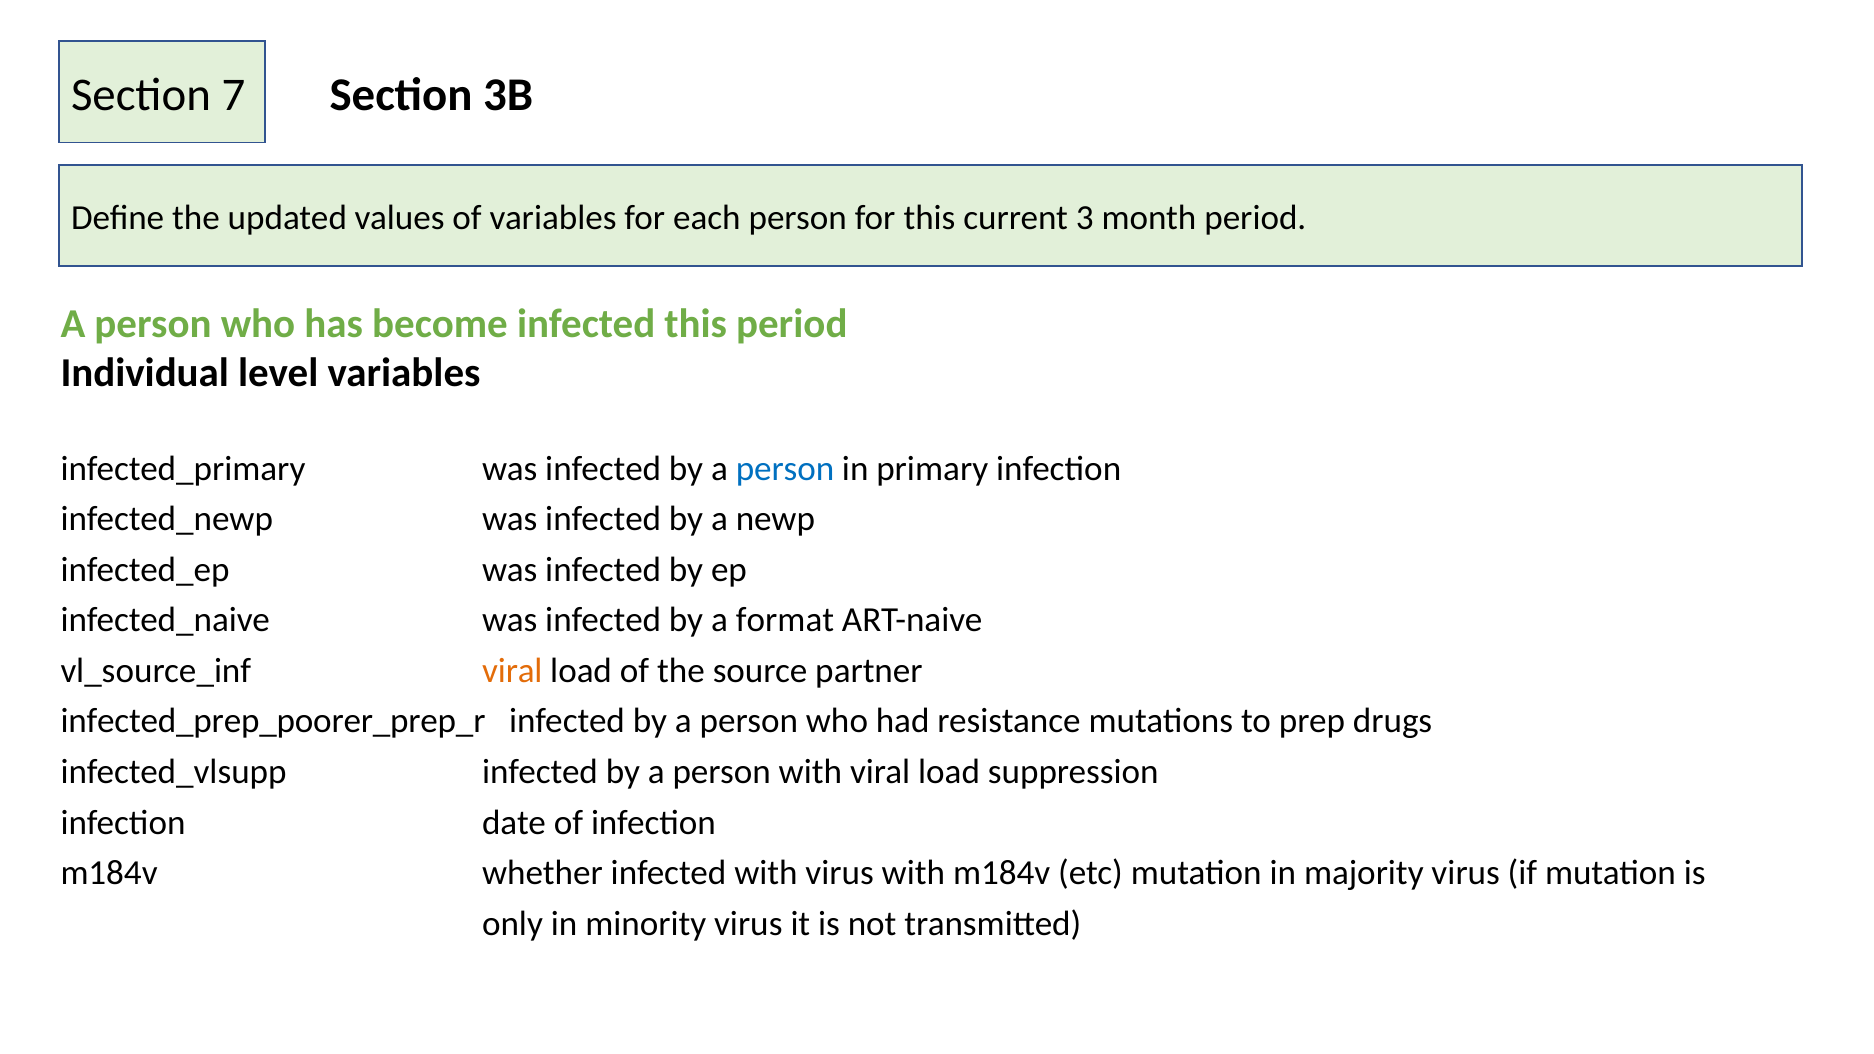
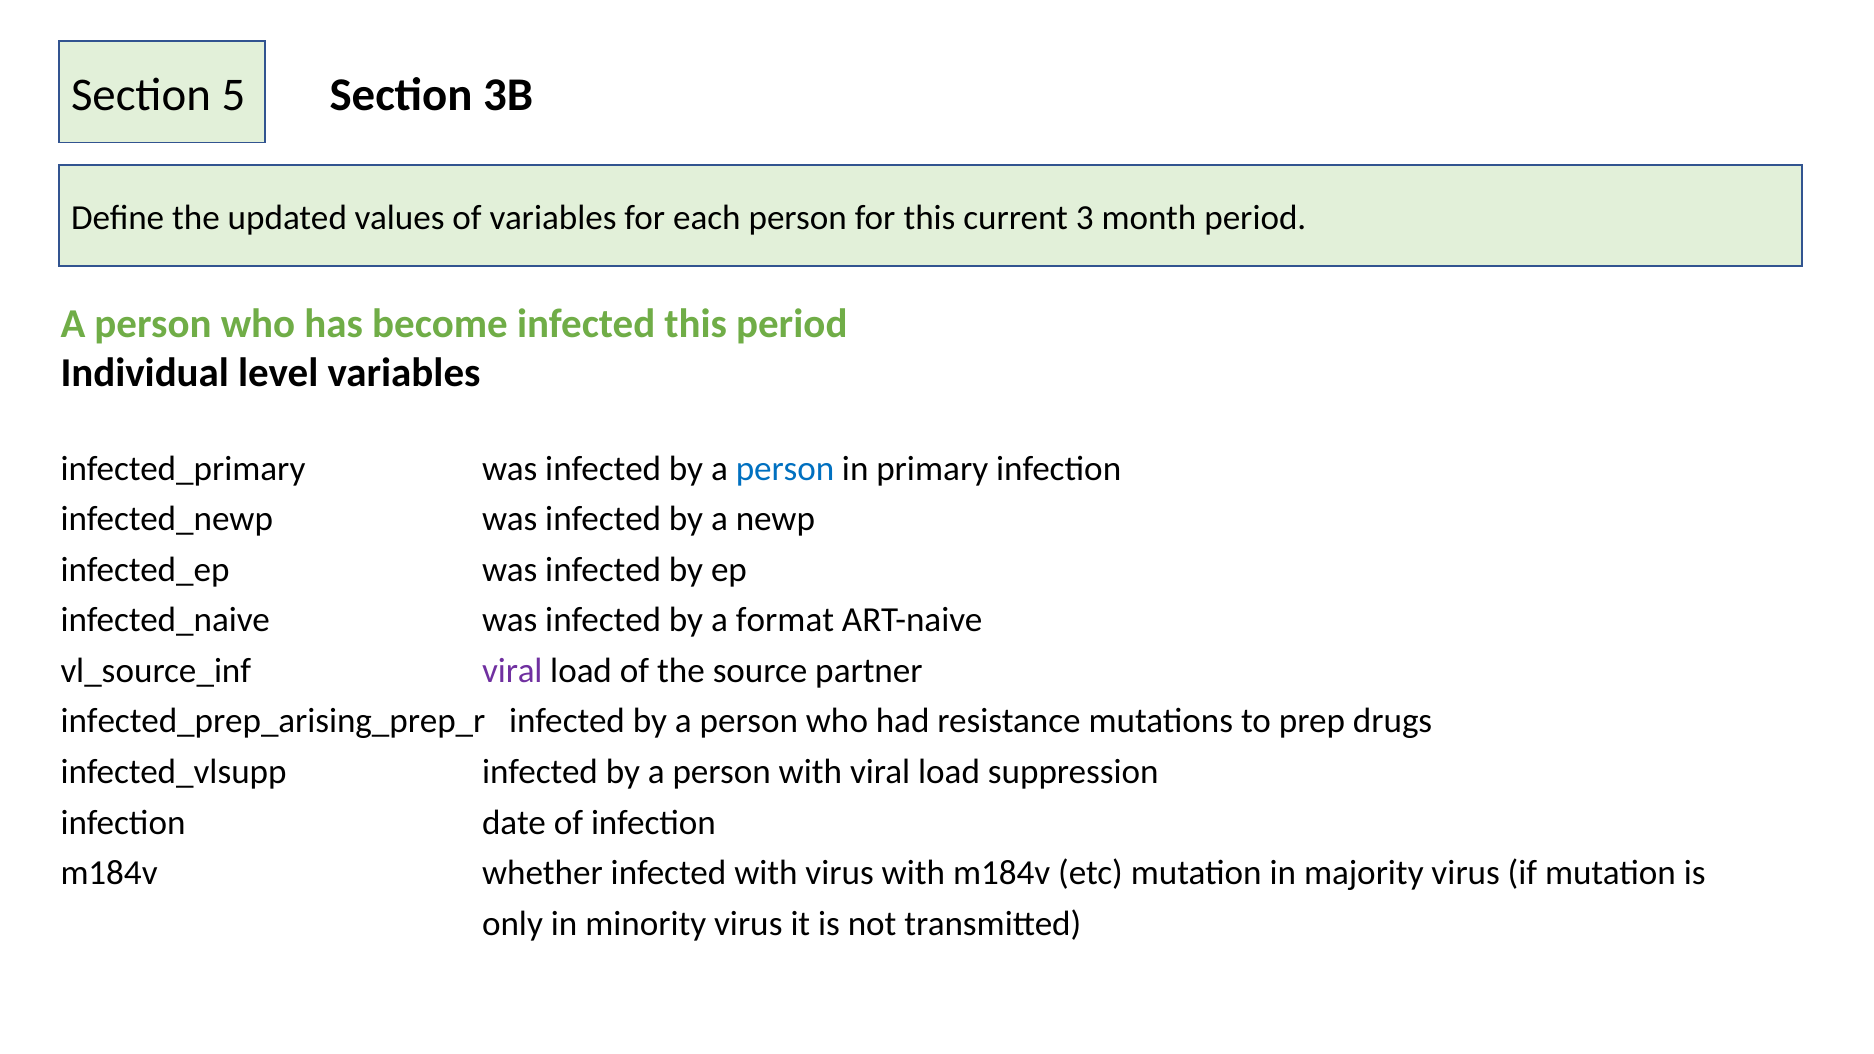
7: 7 -> 5
viral at (512, 671) colour: orange -> purple
infected_prep_poorer_prep_r: infected_prep_poorer_prep_r -> infected_prep_arising_prep_r
